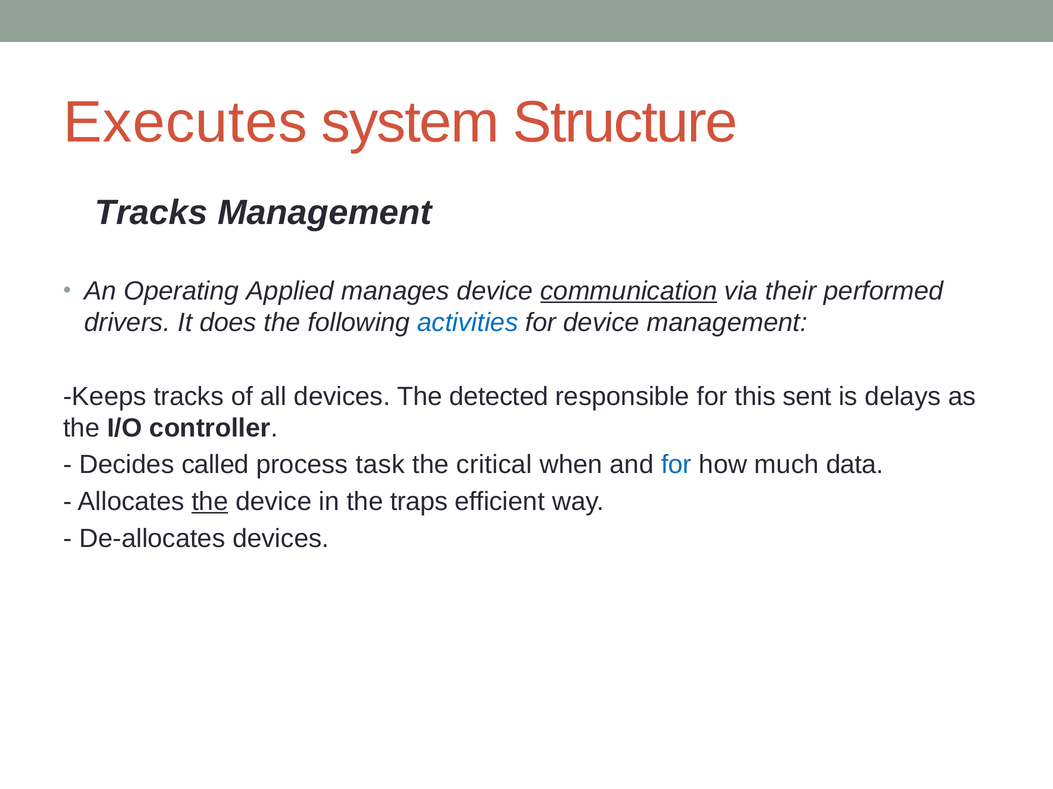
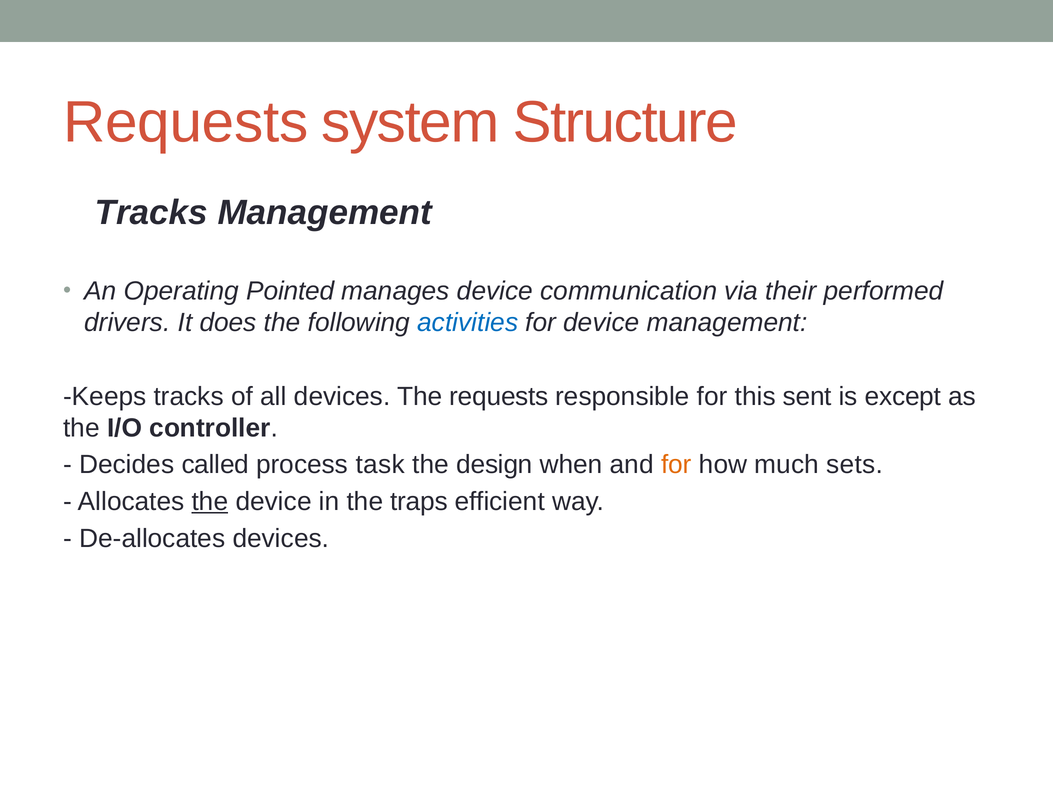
Executes at (185, 123): Executes -> Requests
Applied: Applied -> Pointed
communication underline: present -> none
The detected: detected -> requests
delays: delays -> except
critical: critical -> design
for at (676, 465) colour: blue -> orange
data: data -> sets
